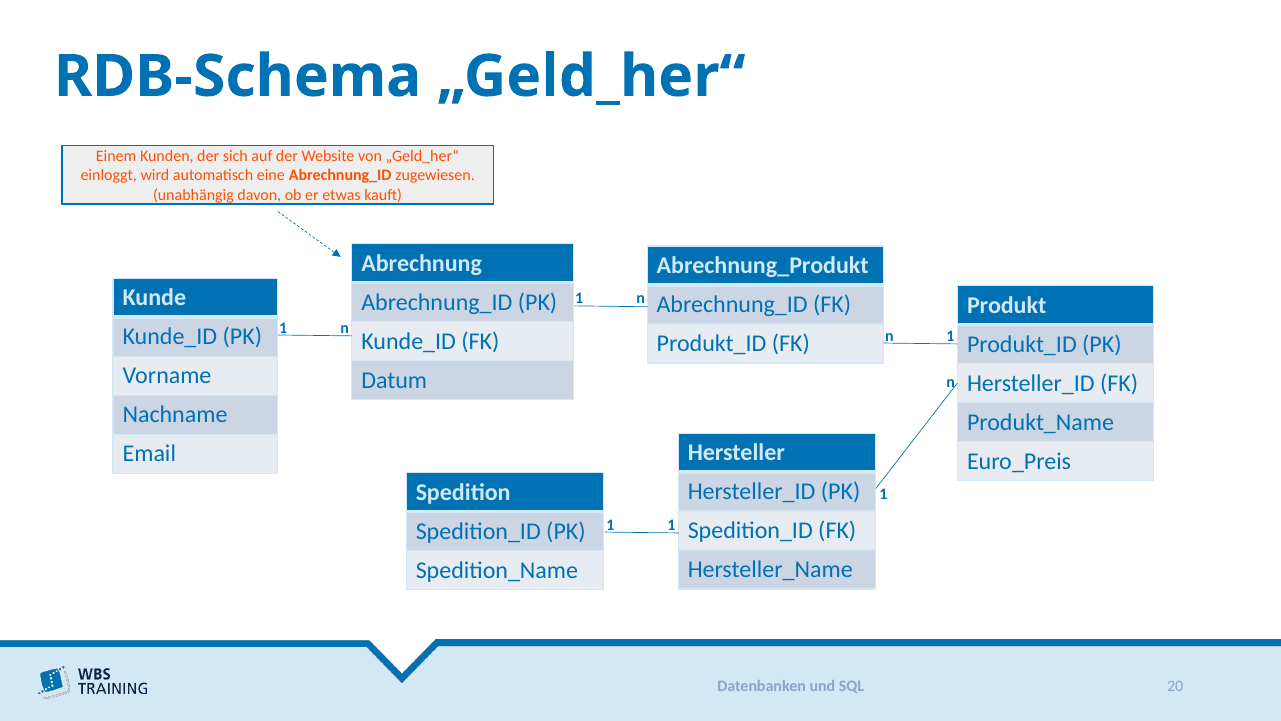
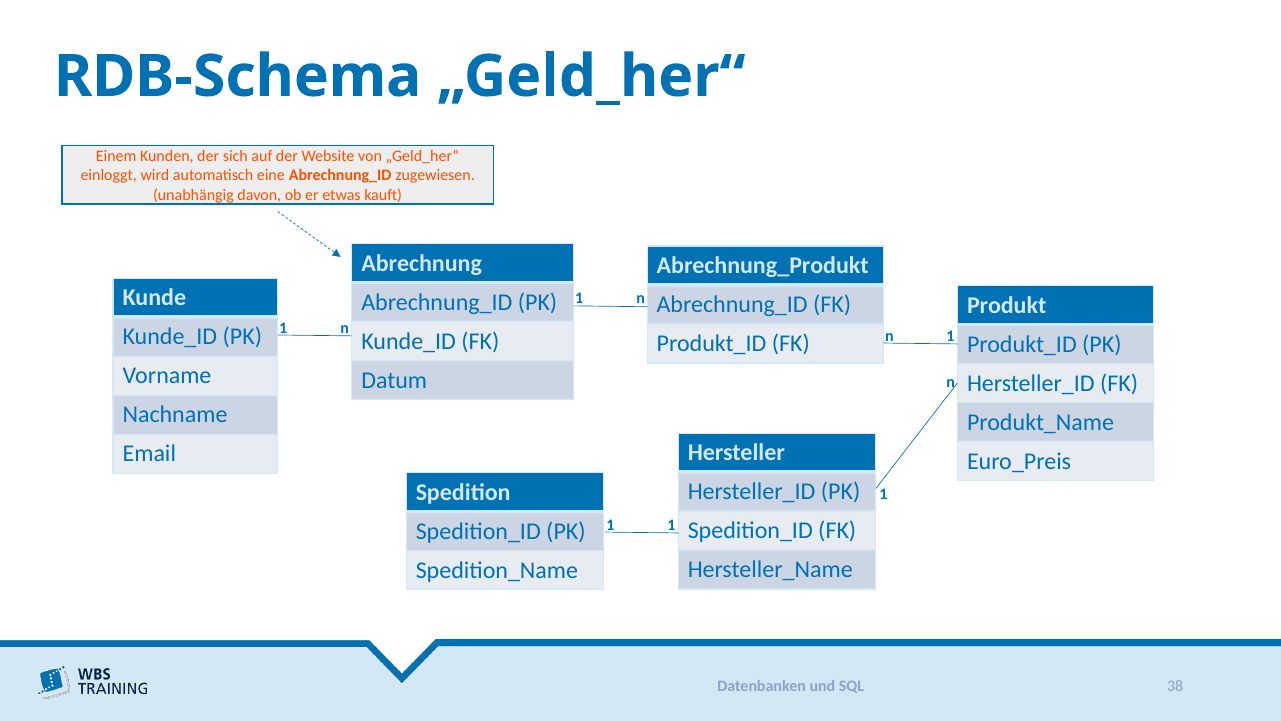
20: 20 -> 38
